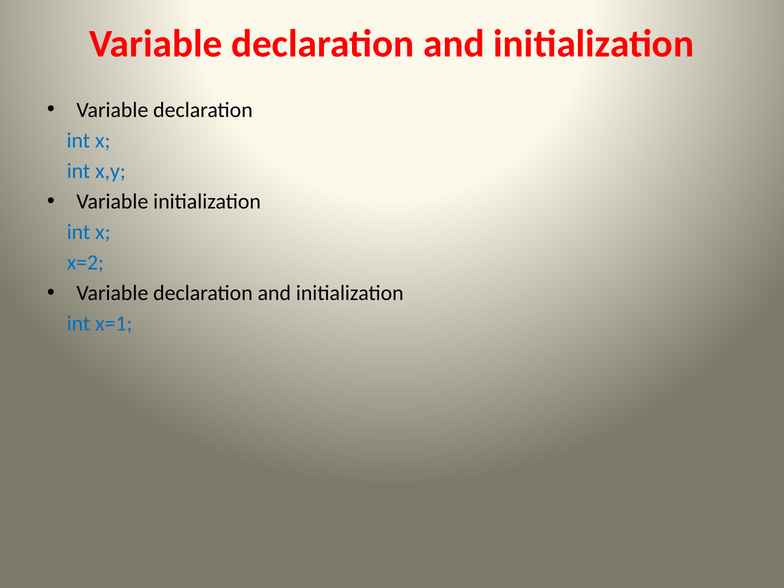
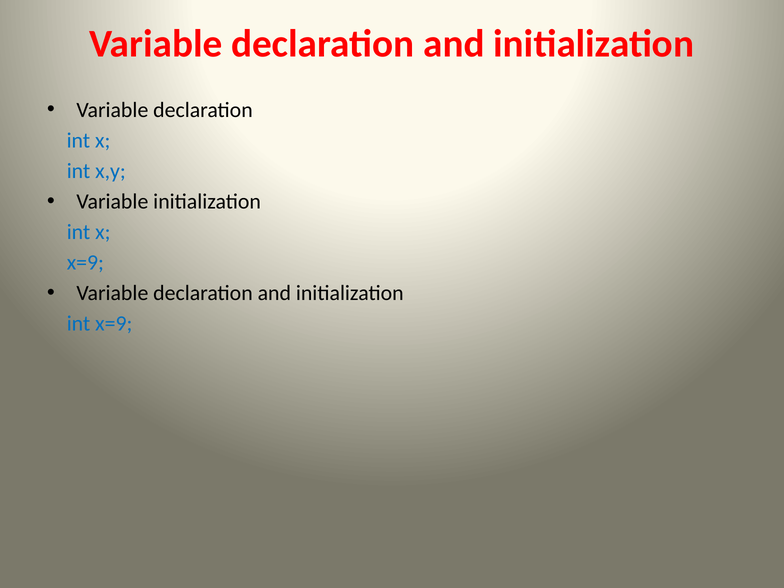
x=2 at (85, 263): x=2 -> x=9
int x=1: x=1 -> x=9
